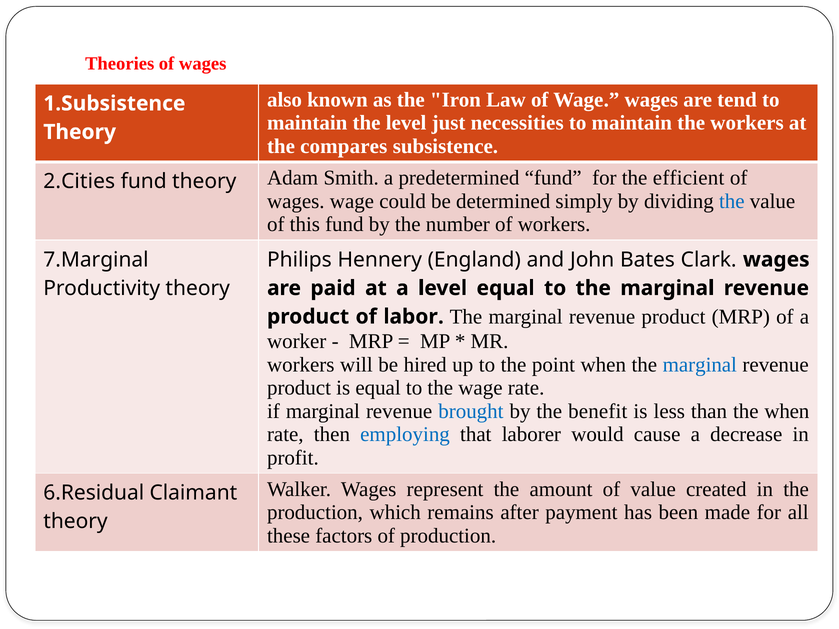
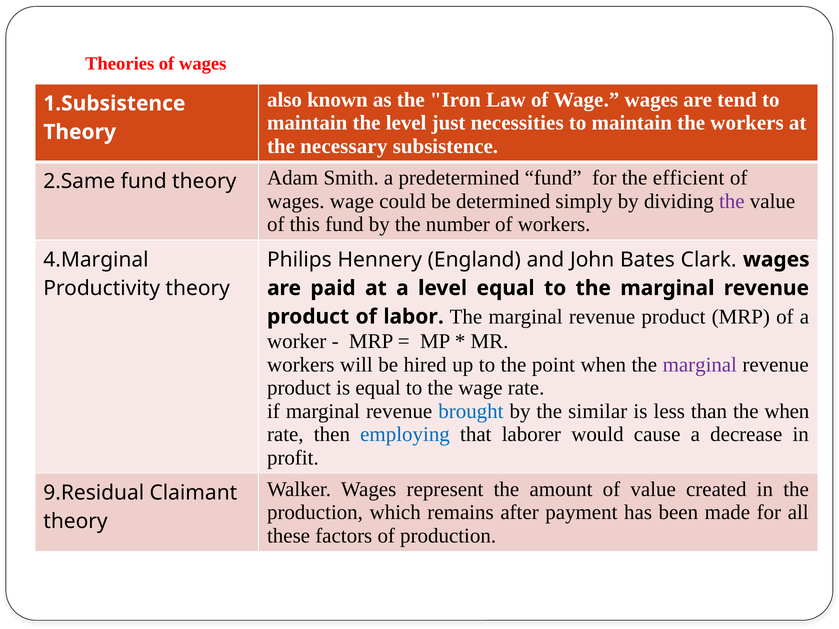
compares: compares -> necessary
2.Cities: 2.Cities -> 2.Same
the at (732, 201) colour: blue -> purple
7.Marginal: 7.Marginal -> 4.Marginal
marginal at (700, 365) colour: blue -> purple
benefit: benefit -> similar
6.Residual: 6.Residual -> 9.Residual
